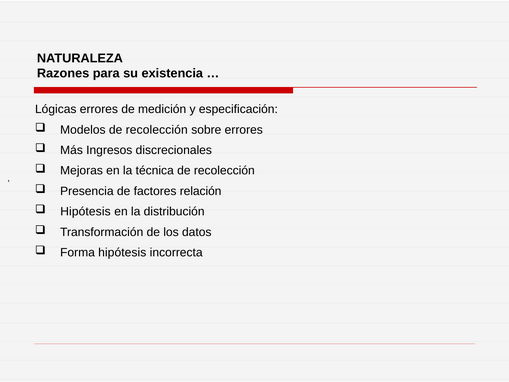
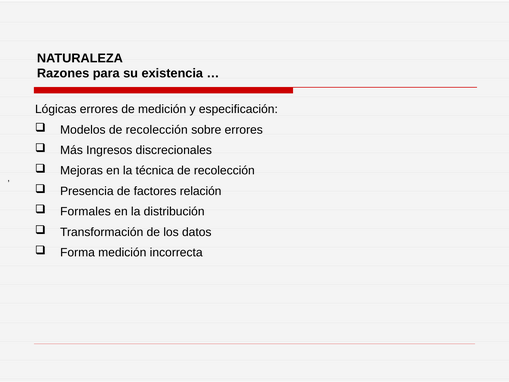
Hipótesis at (85, 211): Hipótesis -> Formales
Forma hipótesis: hipótesis -> medición
